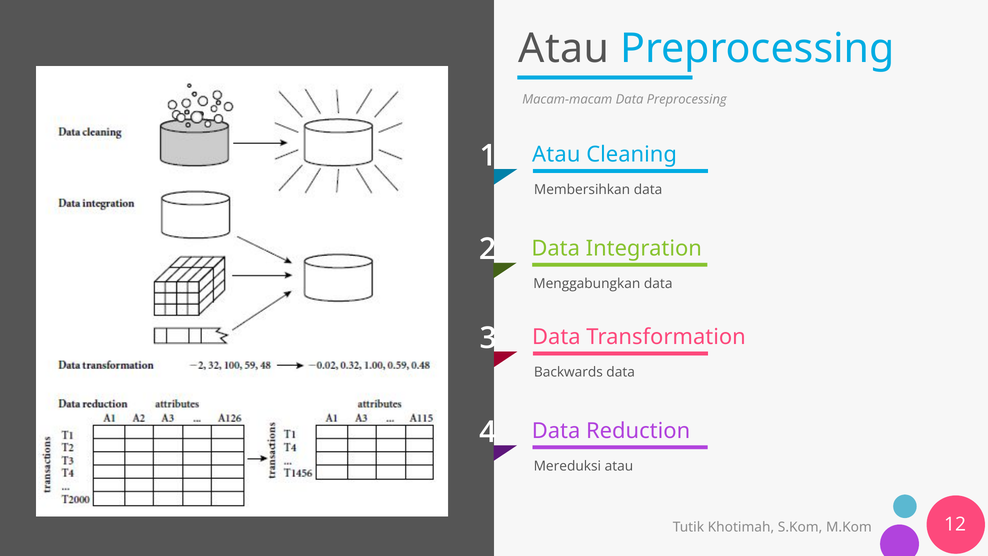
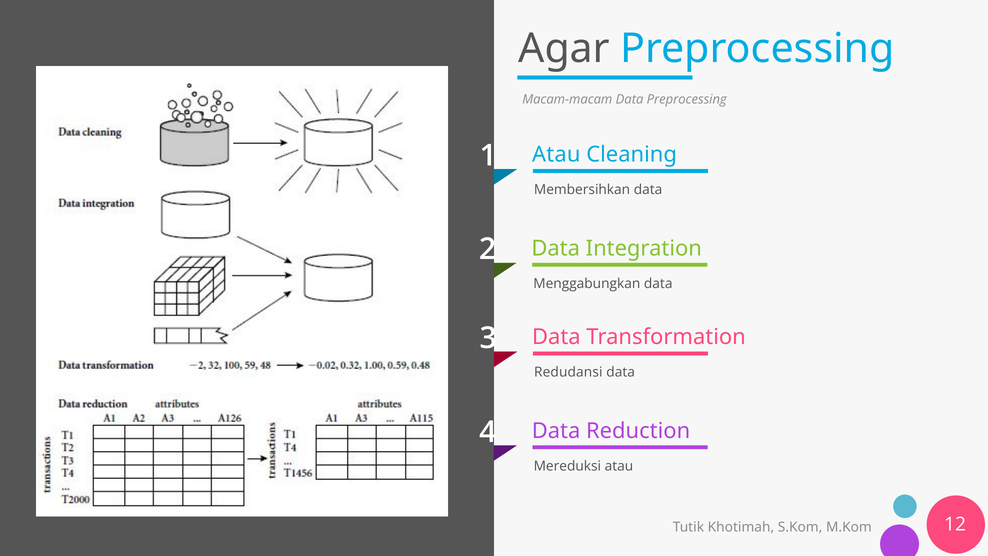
Atau at (564, 49): Atau -> Agar
Backwards: Backwards -> Redudansi
